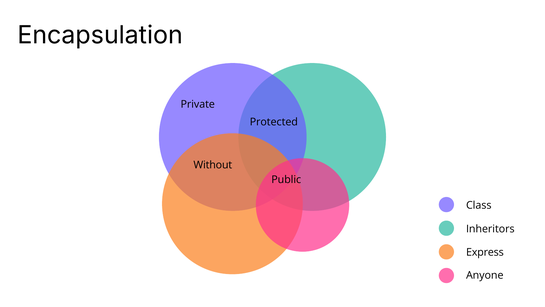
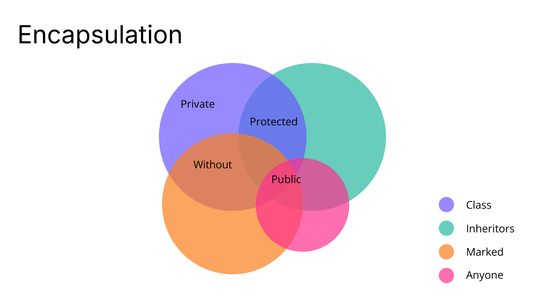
Express: Express -> Marked
